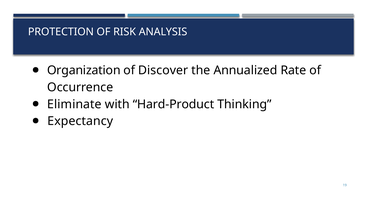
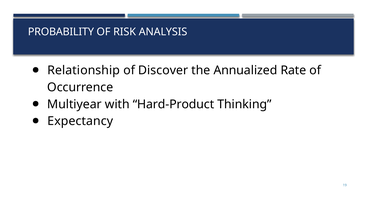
PROTECTION: PROTECTION -> PROBABILITY
Organization: Organization -> Relationship
Eliminate: Eliminate -> Multiyear
